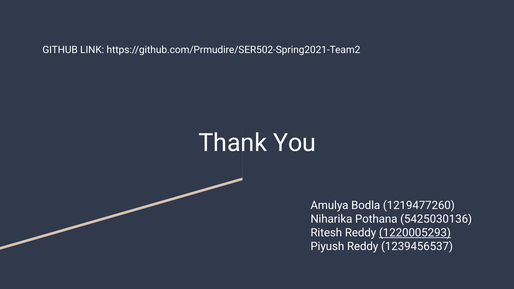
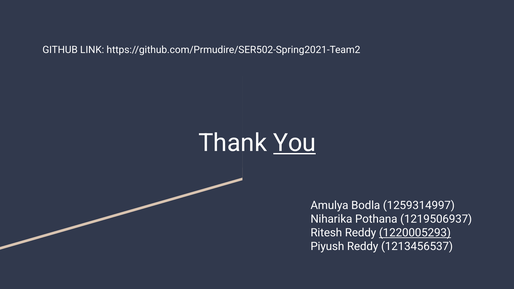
You underline: none -> present
1219477260: 1219477260 -> 1259314997
5425030136: 5425030136 -> 1219506937
1239456537: 1239456537 -> 1213456537
